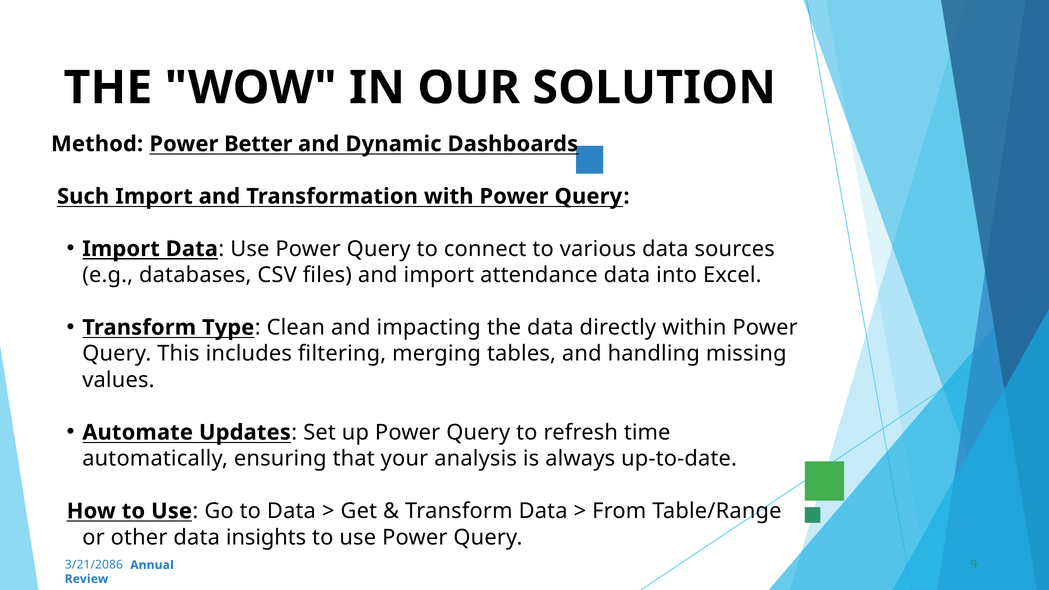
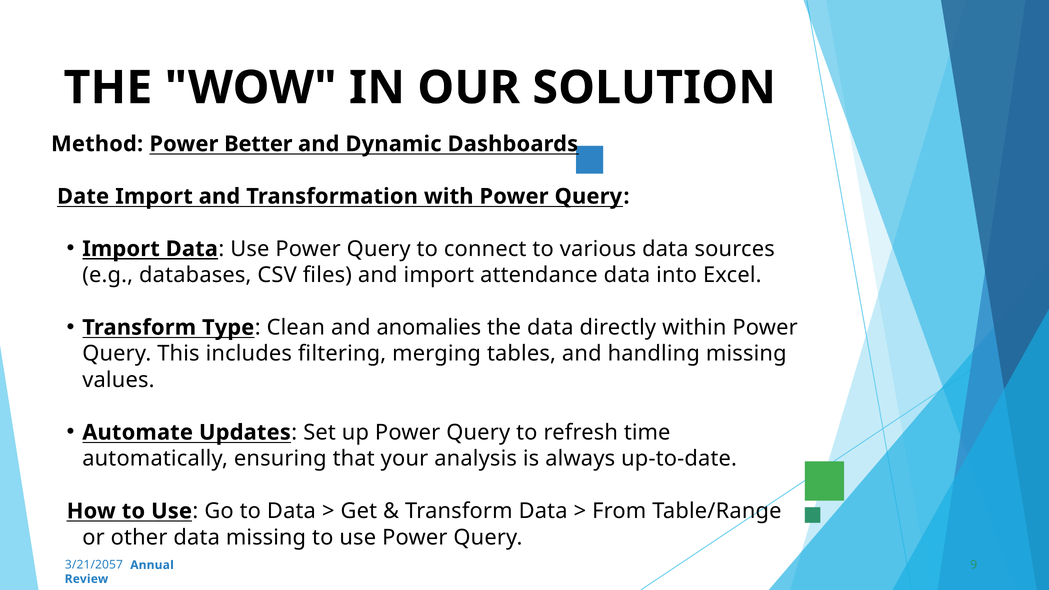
Such: Such -> Date
impacting: impacting -> anomalies
data insights: insights -> missing
3/21/2086: 3/21/2086 -> 3/21/2057
